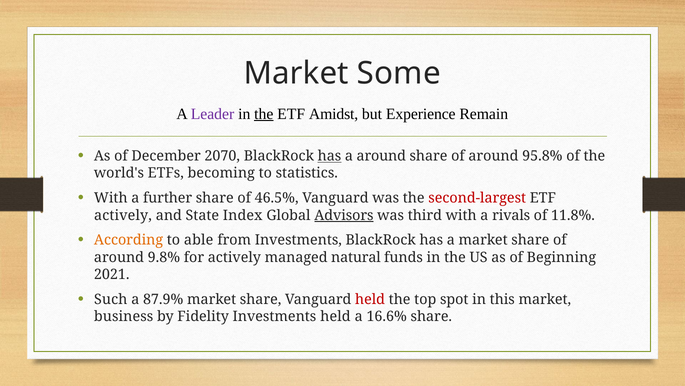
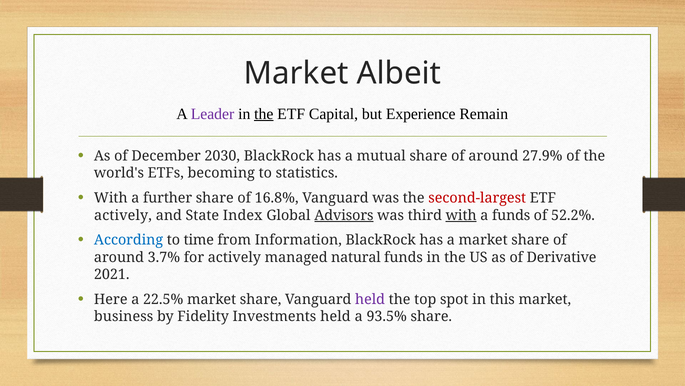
Some: Some -> Albeit
Amidst: Amidst -> Capital
2070: 2070 -> 2030
has at (329, 156) underline: present -> none
a around: around -> mutual
95.8%: 95.8% -> 27.9%
46.5%: 46.5% -> 16.8%
with at (461, 215) underline: none -> present
a rivals: rivals -> funds
11.8%: 11.8% -> 52.2%
According colour: orange -> blue
able: able -> time
from Investments: Investments -> Information
9.8%: 9.8% -> 3.7%
Beginning: Beginning -> Derivative
Such: Such -> Here
87.9%: 87.9% -> 22.5%
held at (370, 299) colour: red -> purple
16.6%: 16.6% -> 93.5%
